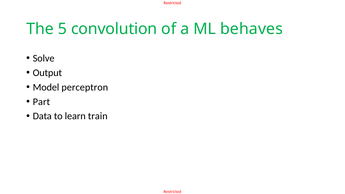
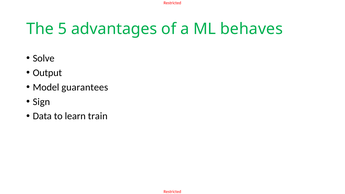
convolution: convolution -> advantages
perceptron: perceptron -> guarantees
Part: Part -> Sign
